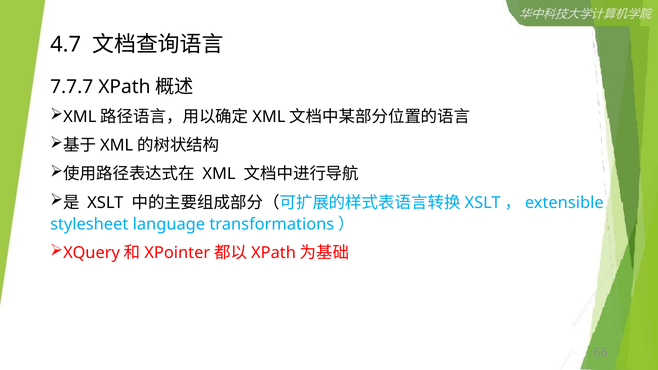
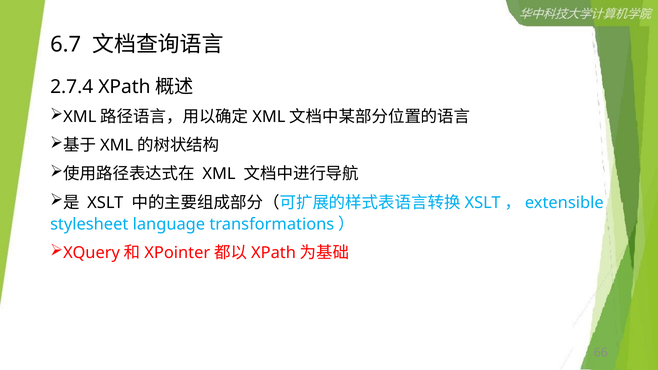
4.7: 4.7 -> 6.7
7.7.7: 7.7.7 -> 2.7.4
